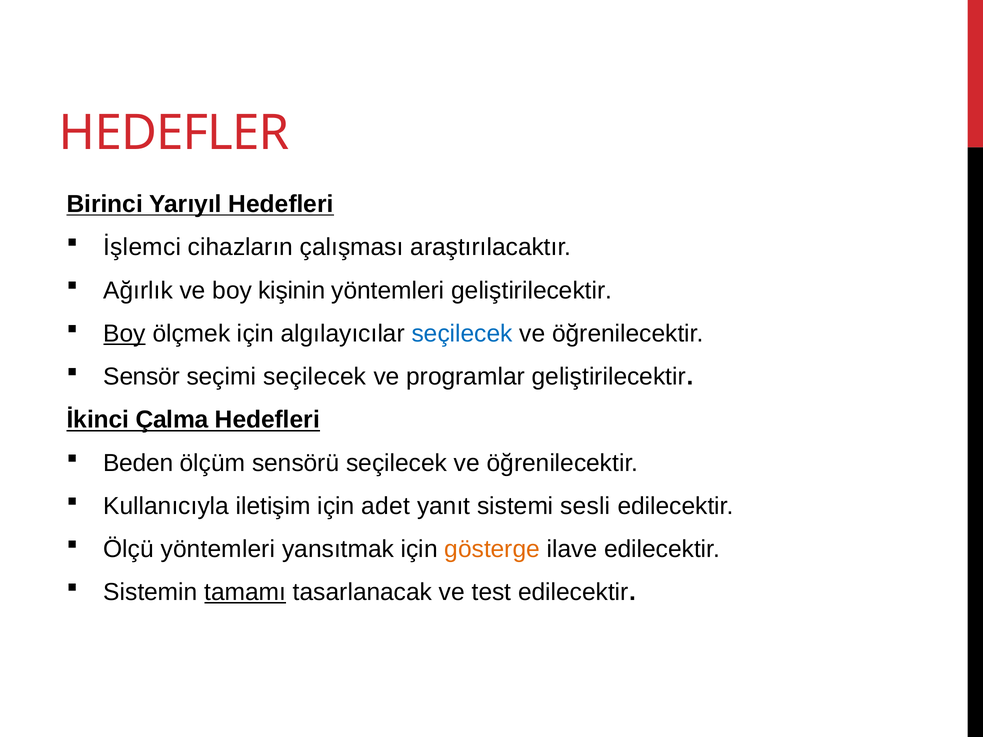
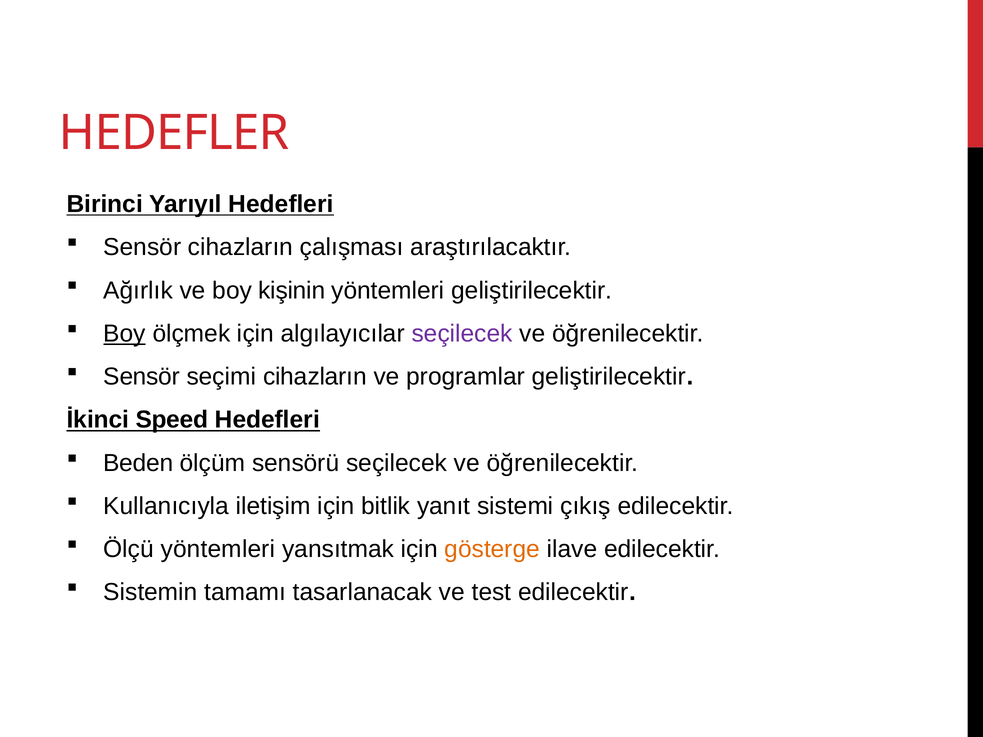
İşlemci at (142, 247): İşlemci -> Sensör
seçilecek at (462, 334) colour: blue -> purple
seçimi seçilecek: seçilecek -> cihazların
Çalma: Çalma -> Speed
adet: adet -> bitlik
sesli: sesli -> çıkış
tamamı underline: present -> none
